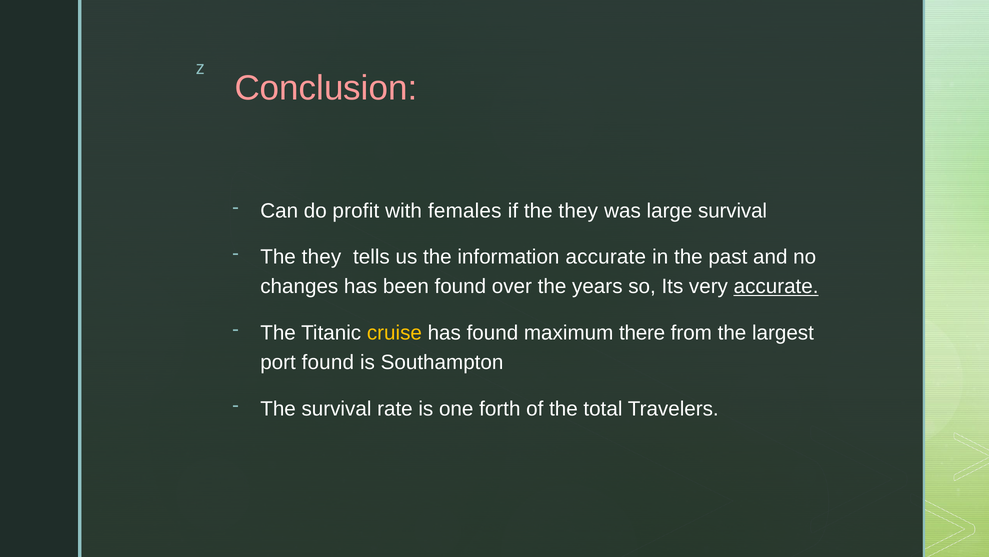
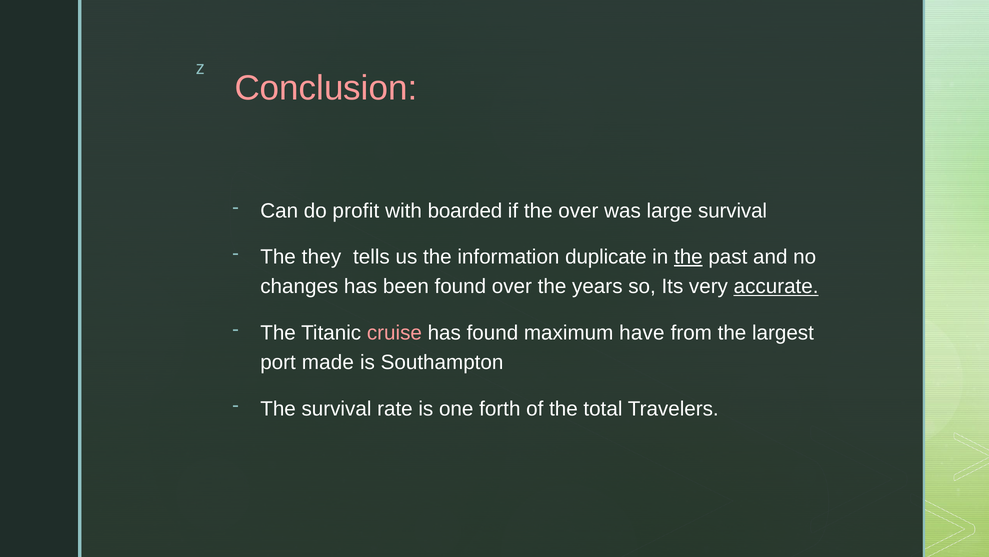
females: females -> boarded
if the they: they -> over
information accurate: accurate -> duplicate
the at (688, 257) underline: none -> present
cruise colour: yellow -> pink
there: there -> have
port found: found -> made
